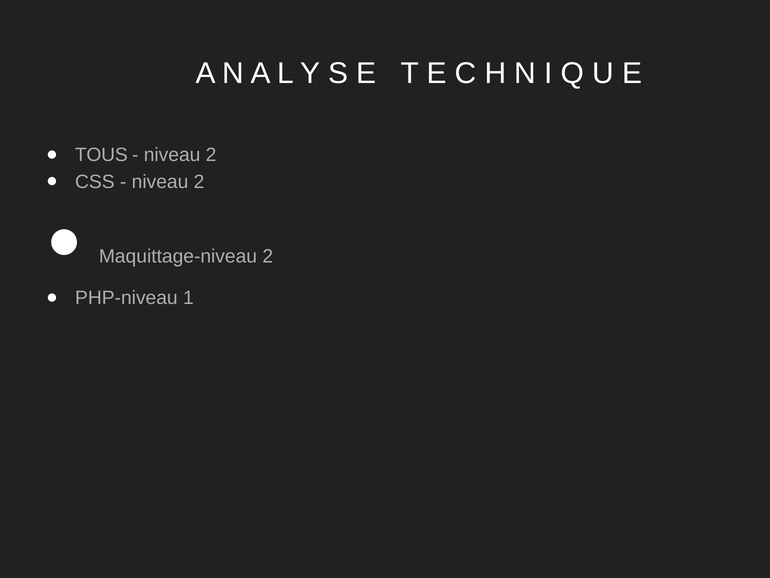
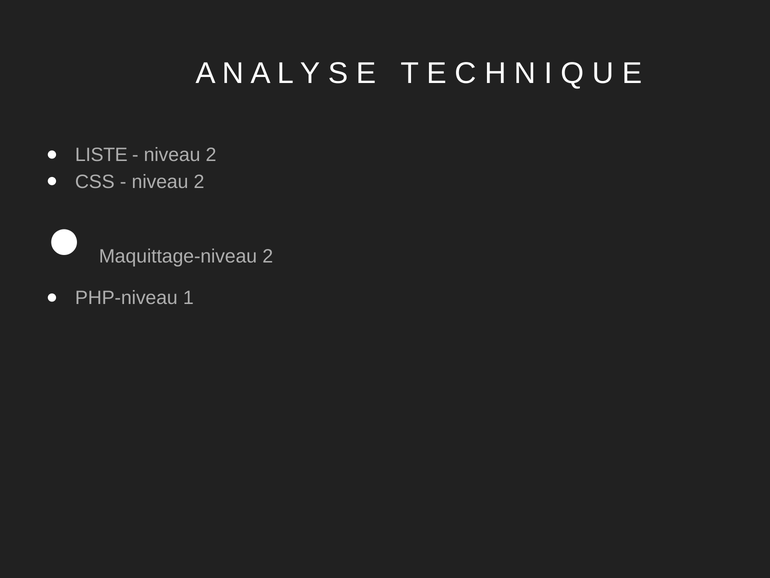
TOUS: TOUS -> LISTE
